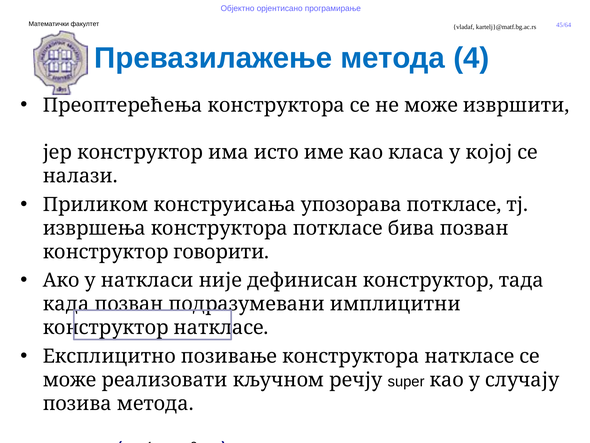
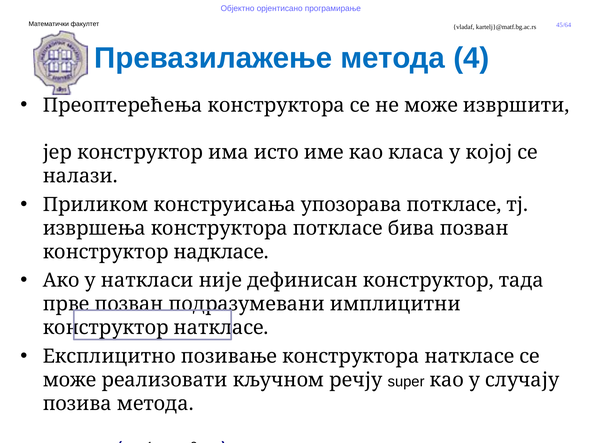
говорити: говорити -> надкласе
када: када -> прве
